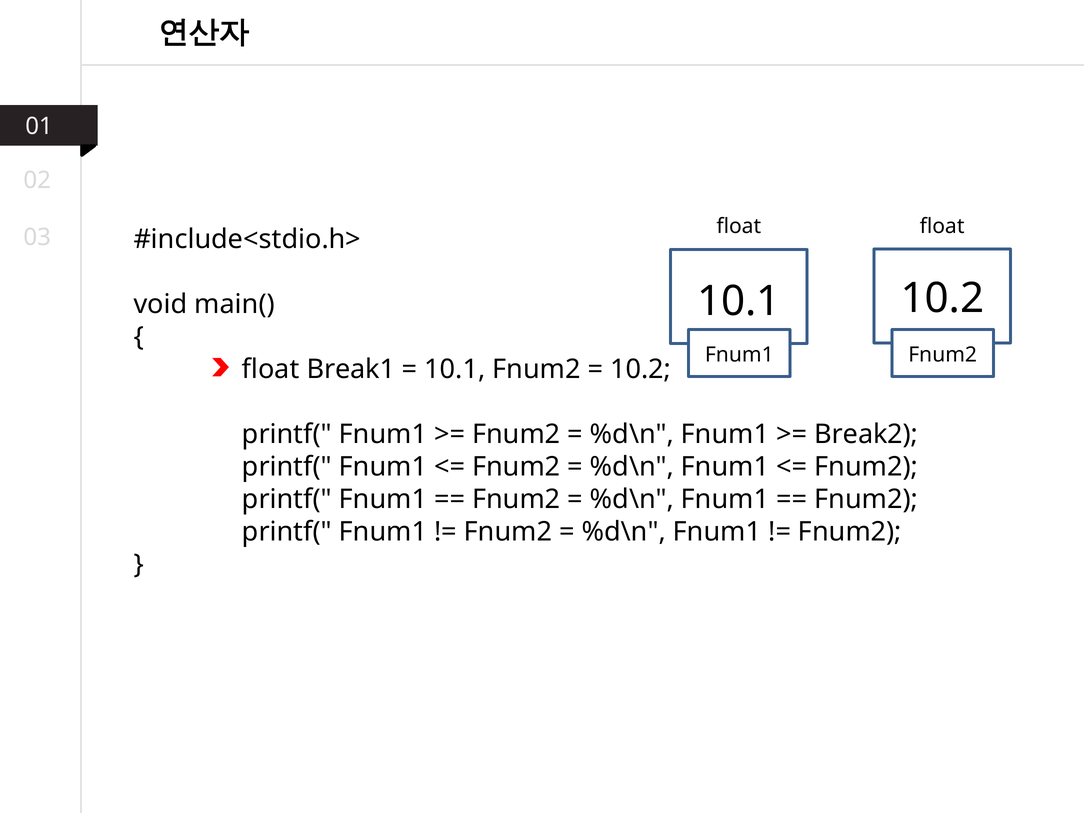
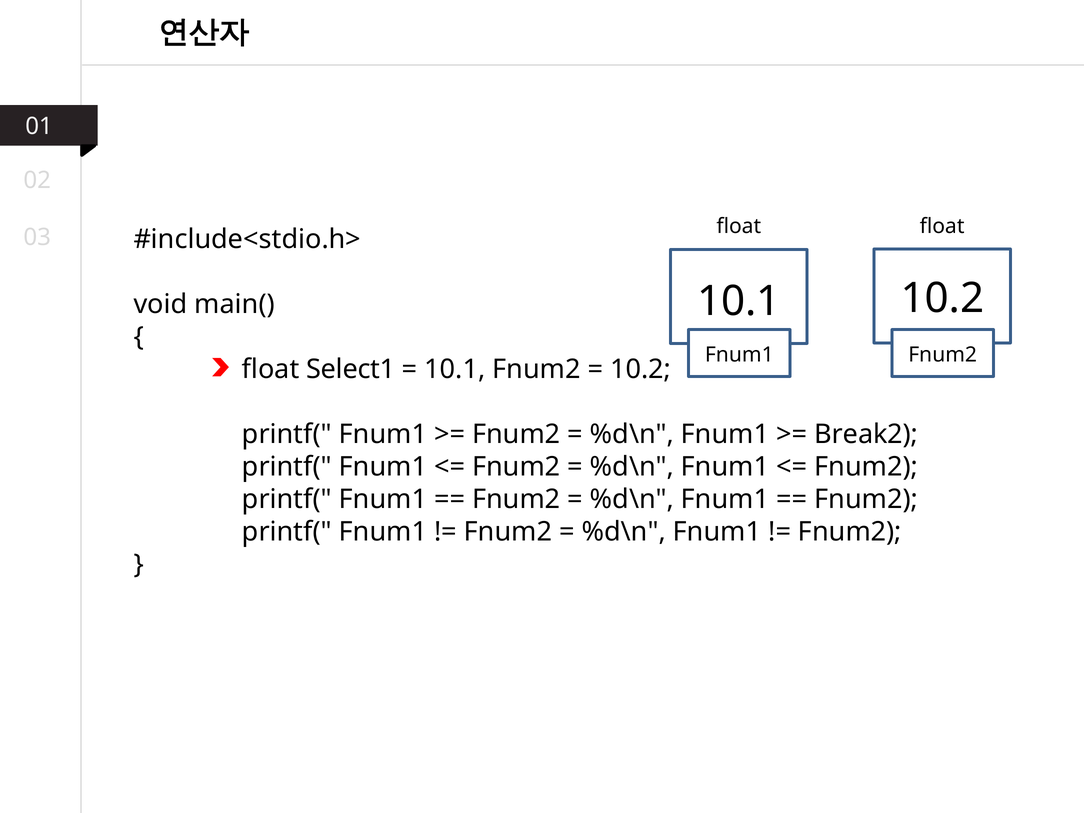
Break1: Break1 -> Select1
